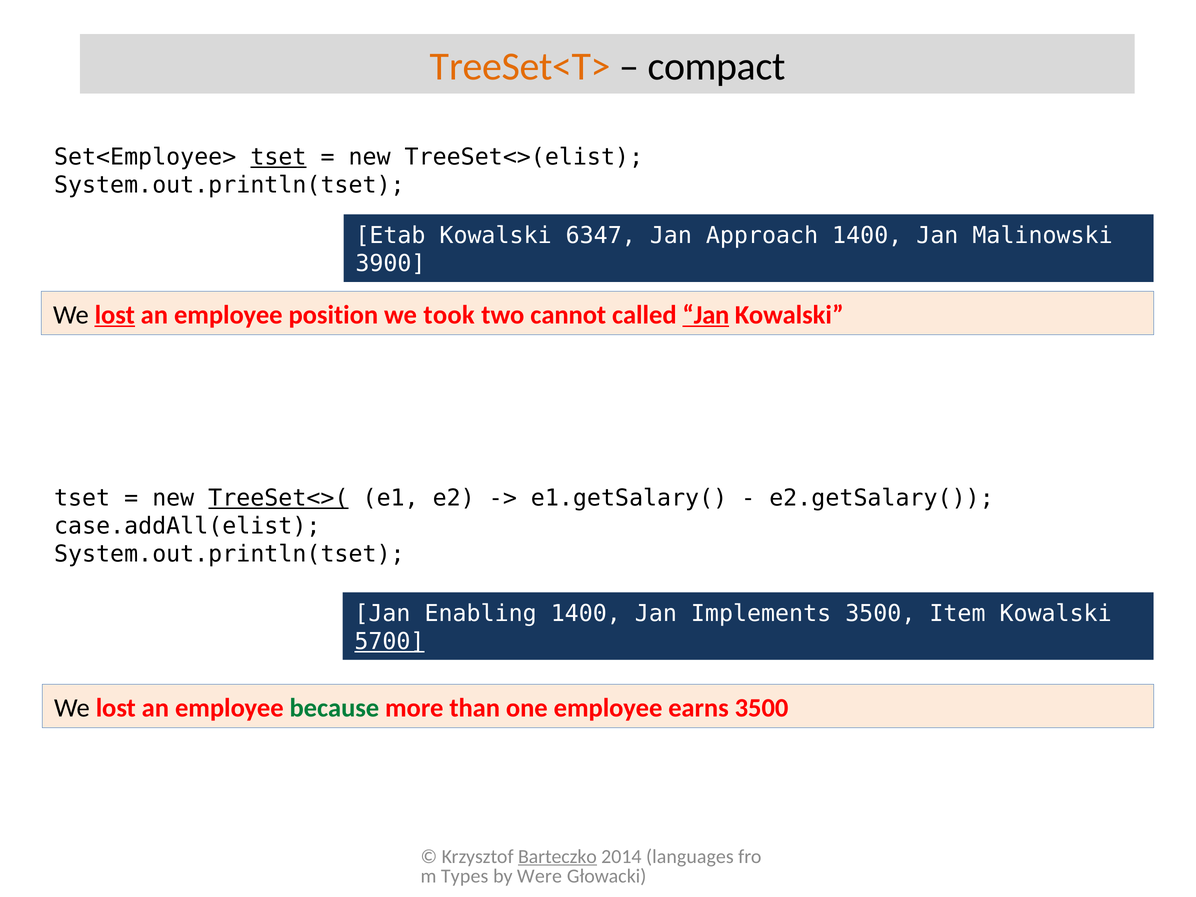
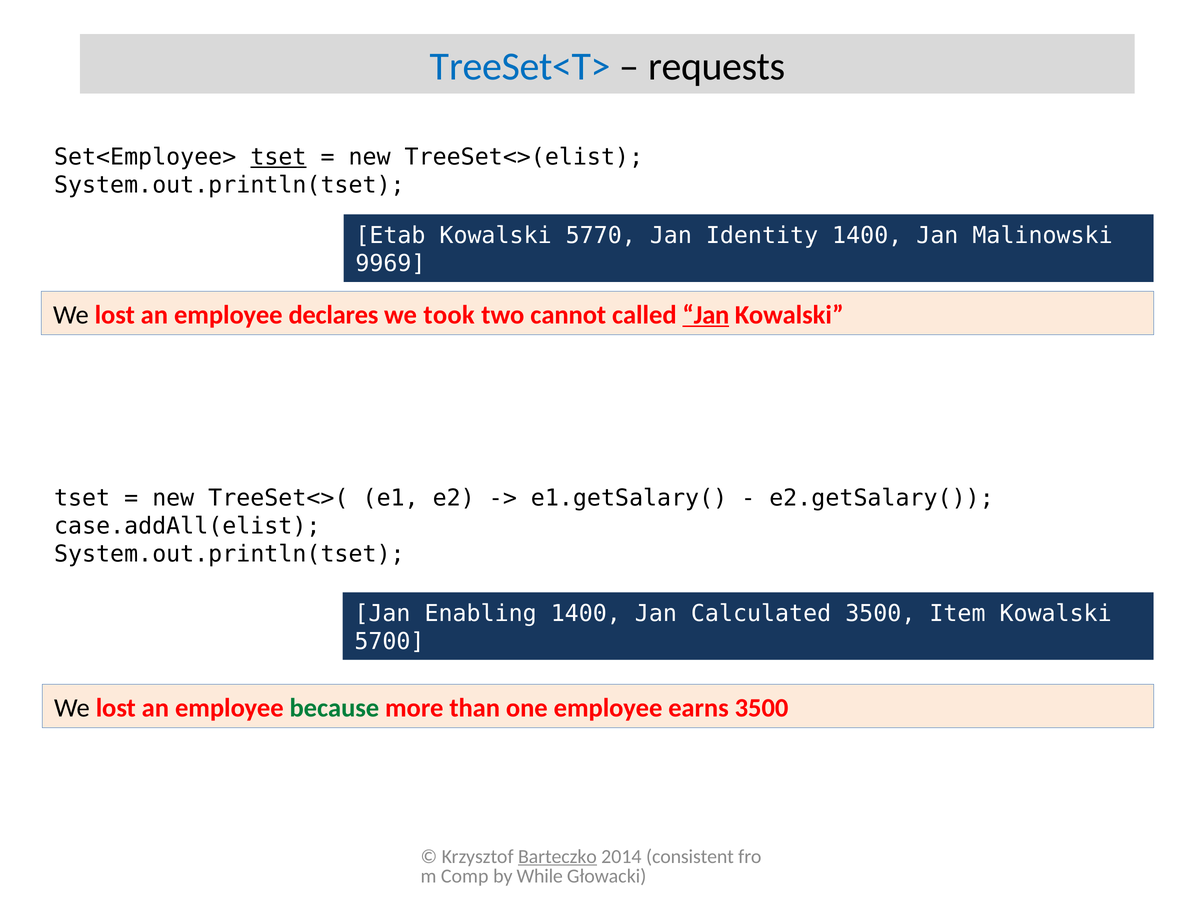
TreeSet<T> colour: orange -> blue
compact: compact -> requests
6347: 6347 -> 5770
Approach: Approach -> Identity
3900: 3900 -> 9969
lost at (115, 315) underline: present -> none
position: position -> declares
TreeSet<>( underline: present -> none
Implements: Implements -> Calculated
5700 underline: present -> none
languages: languages -> consistent
Types: Types -> Comp
Were: Were -> While
